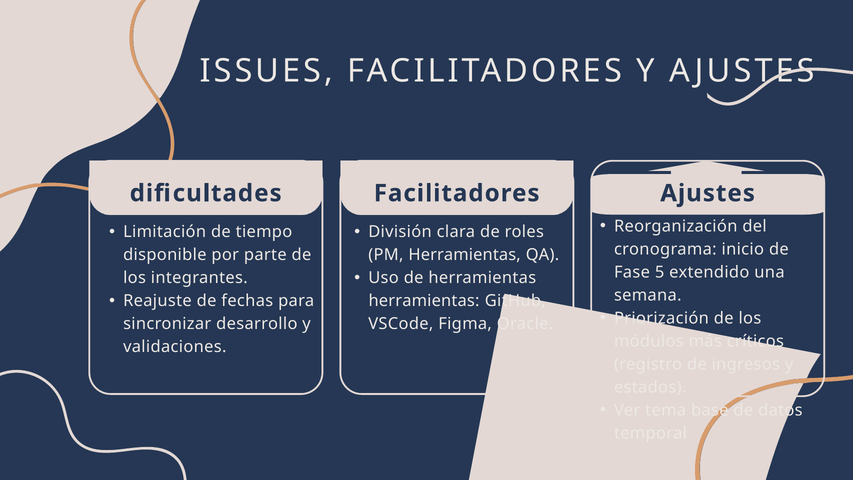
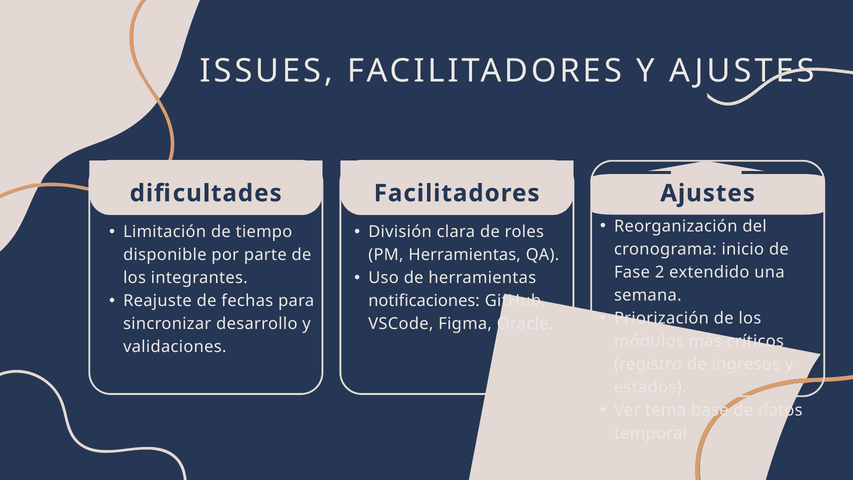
5: 5 -> 2
herramientas at (424, 301): herramientas -> notificaciones
